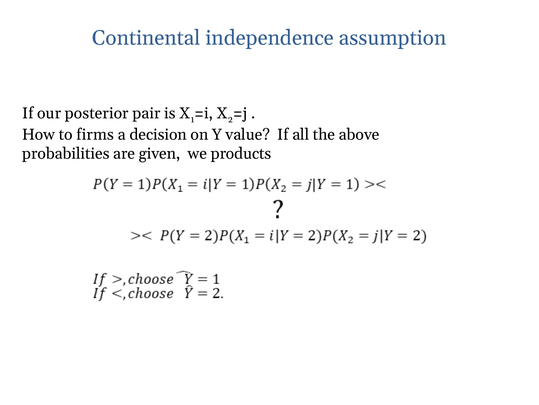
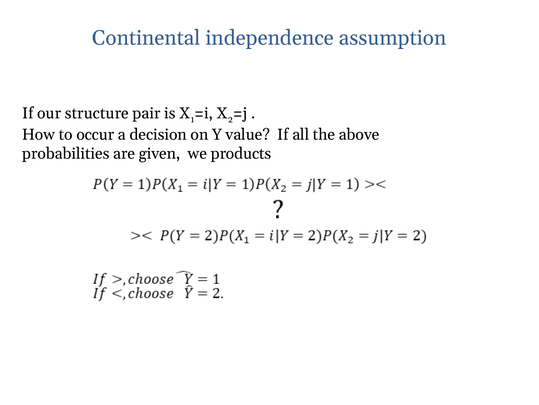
posterior: posterior -> structure
firms: firms -> occur
